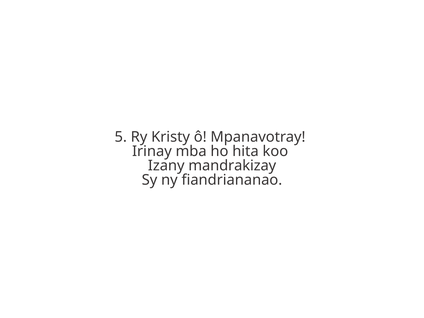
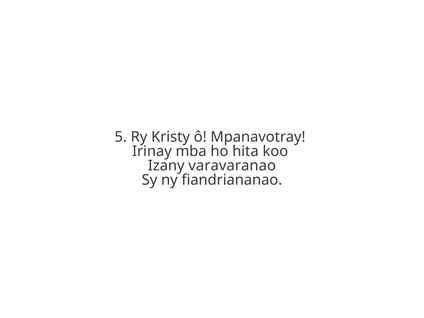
mandrakizay: mandrakizay -> varavaranao
